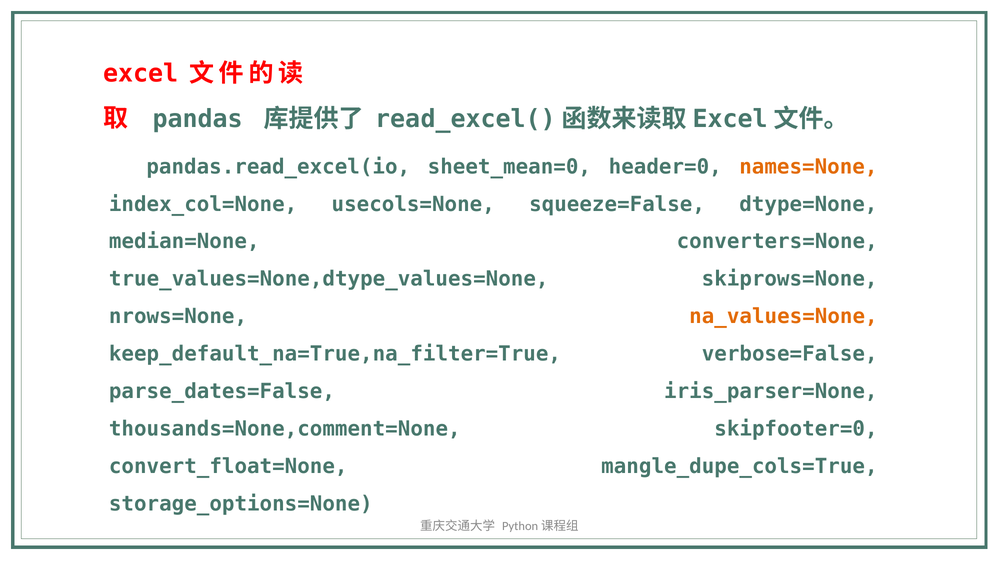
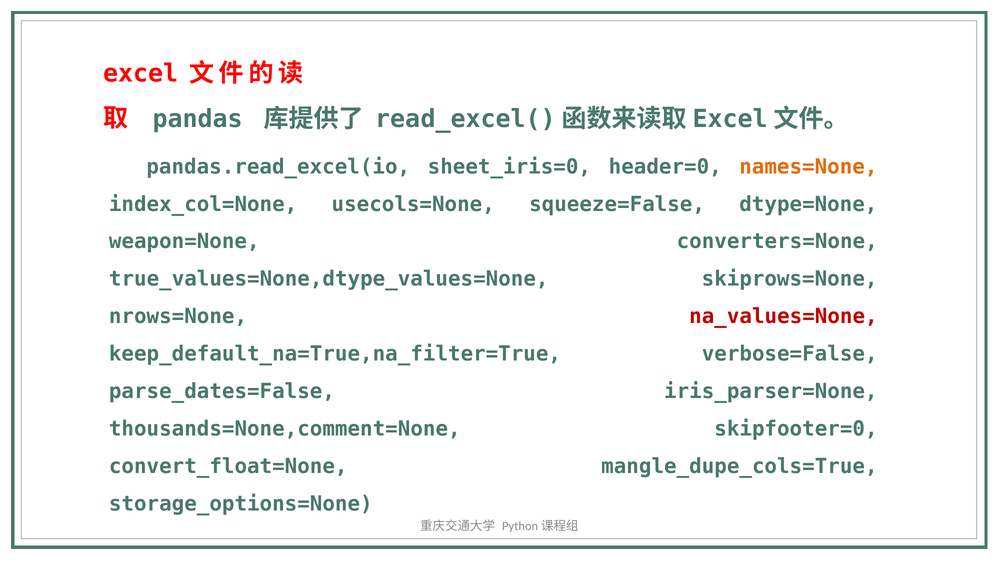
sheet_mean=0: sheet_mean=0 -> sheet_iris=0
median=None: median=None -> weapon=None
na_values=None colour: orange -> red
